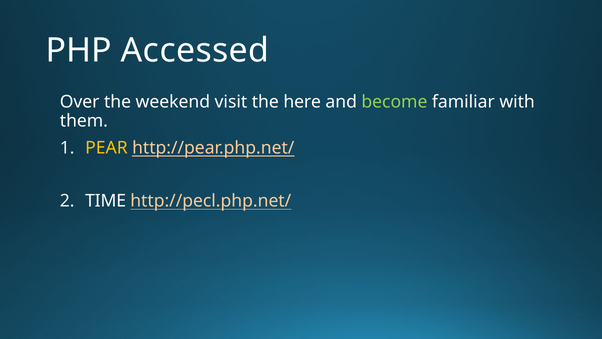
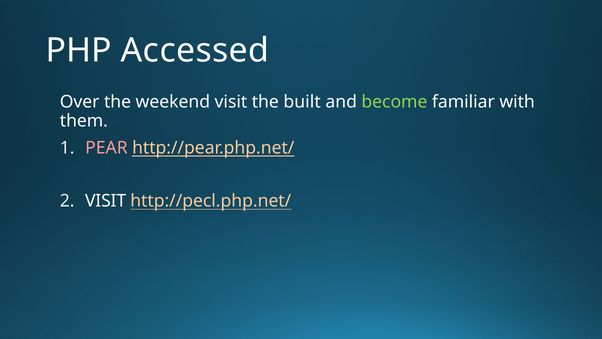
here: here -> built
PEAR colour: yellow -> pink
TIME at (106, 201): TIME -> VISIT
